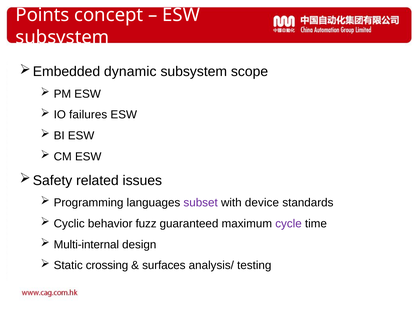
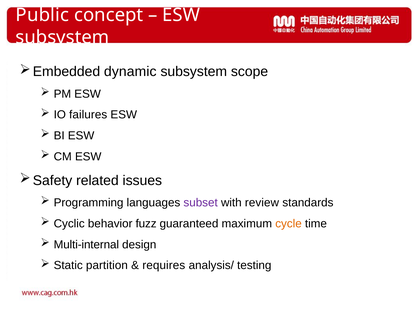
Points: Points -> Public
device: device -> review
cycle colour: purple -> orange
crossing: crossing -> partition
surfaces: surfaces -> requires
